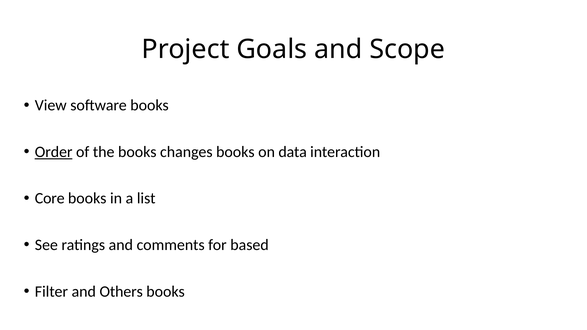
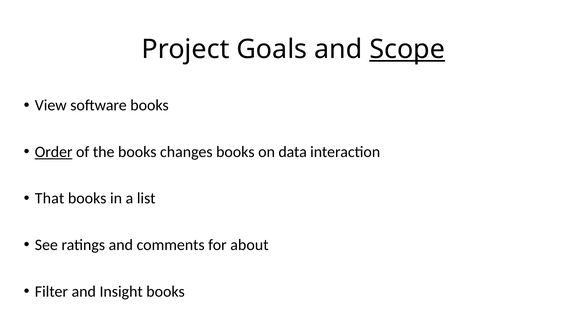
Scope underline: none -> present
Core: Core -> That
based: based -> about
Others: Others -> Insight
